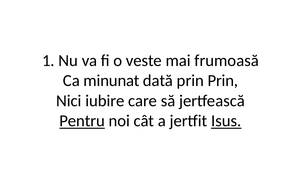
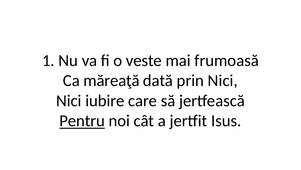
minunat: minunat -> măreaţă
prin Prin: Prin -> Nici
Isus underline: present -> none
